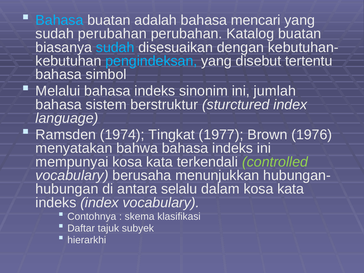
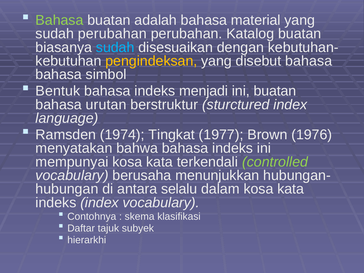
Bahasa at (59, 20) colour: light blue -> light green
mencari: mencari -> material
pengindeksan colour: light blue -> yellow
disebut tertentu: tertentu -> bahasa
Melalui: Melalui -> Bentuk
sinonim: sinonim -> menjadi
ini jumlah: jumlah -> buatan
sistem: sistem -> urutan
